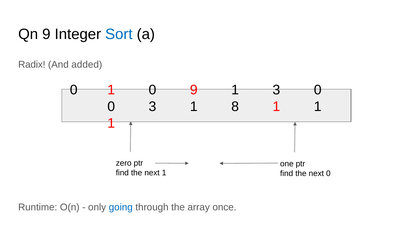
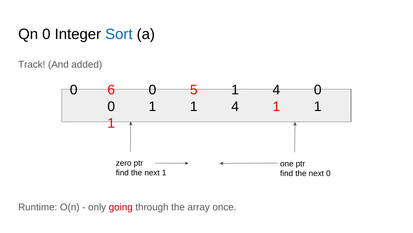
Qn 9: 9 -> 0
Radix: Radix -> Track
0 1: 1 -> 6
0 9: 9 -> 5
3 at (276, 90): 3 -> 4
0 3: 3 -> 1
8 at (235, 106): 8 -> 4
going colour: blue -> red
